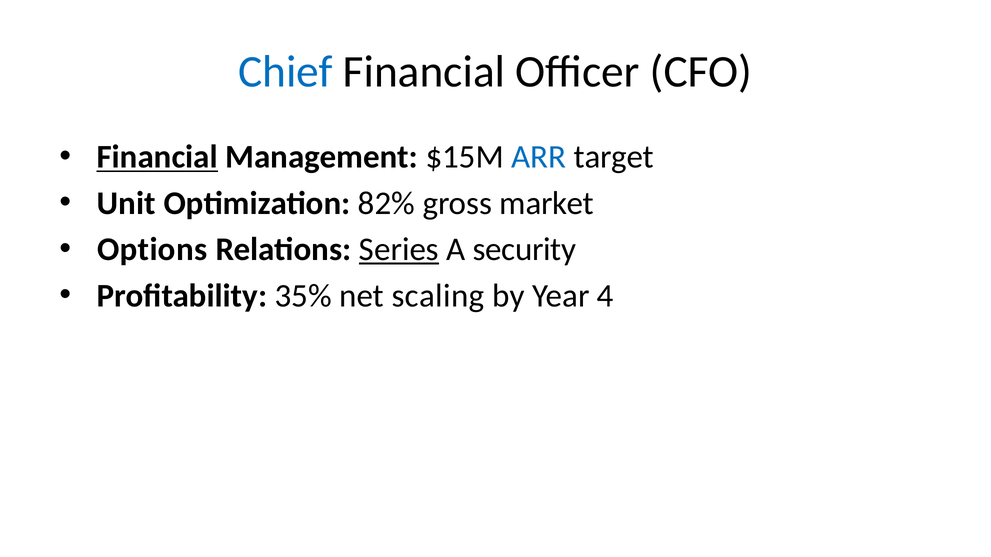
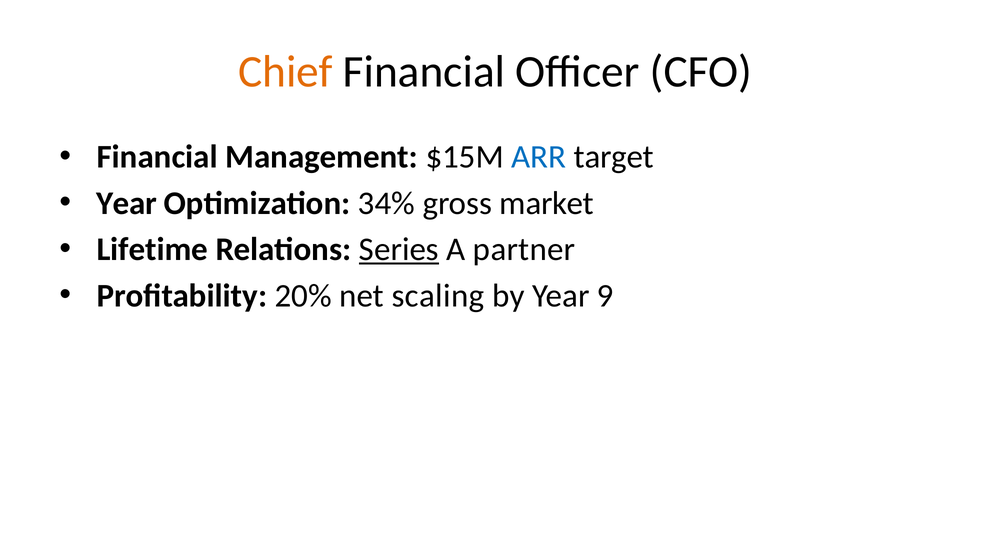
Chief colour: blue -> orange
Financial at (157, 157) underline: present -> none
Unit at (126, 203): Unit -> Year
82%: 82% -> 34%
Options: Options -> Lifetime
security: security -> partner
35%: 35% -> 20%
4: 4 -> 9
